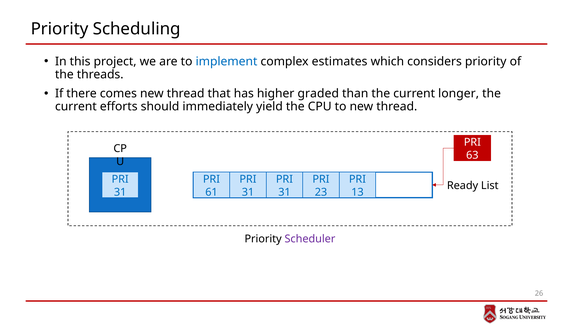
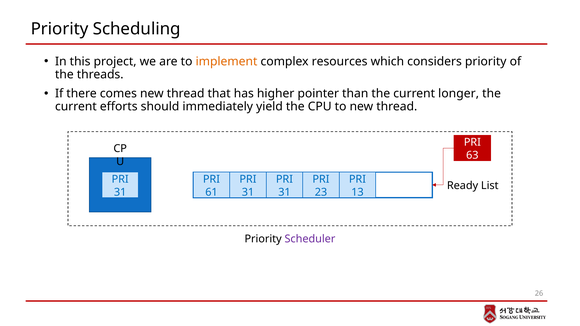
implement colour: blue -> orange
estimates: estimates -> resources
graded: graded -> pointer
